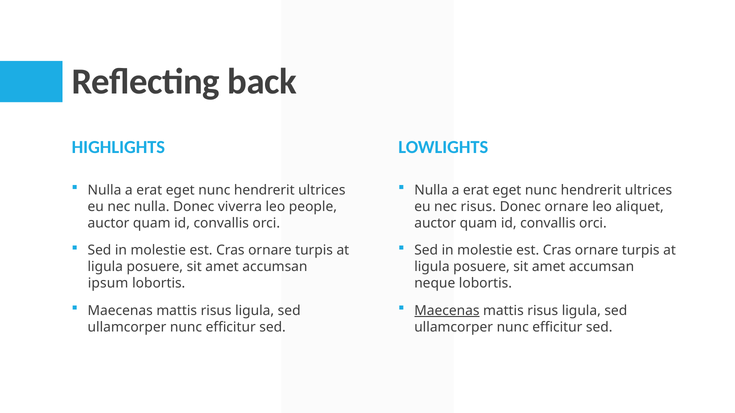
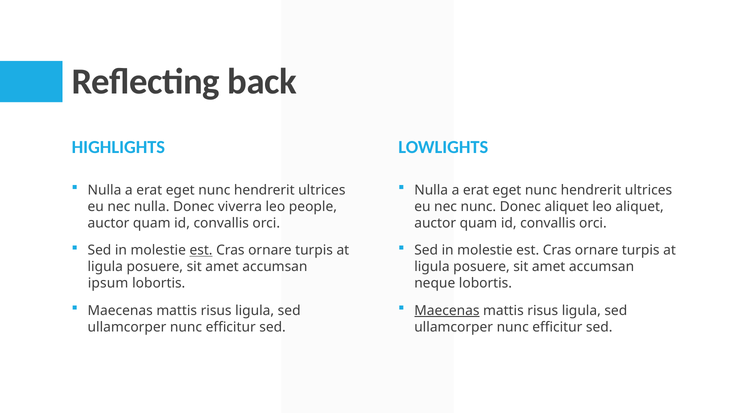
nec risus: risus -> nunc
Donec ornare: ornare -> aliquet
est at (201, 251) underline: none -> present
